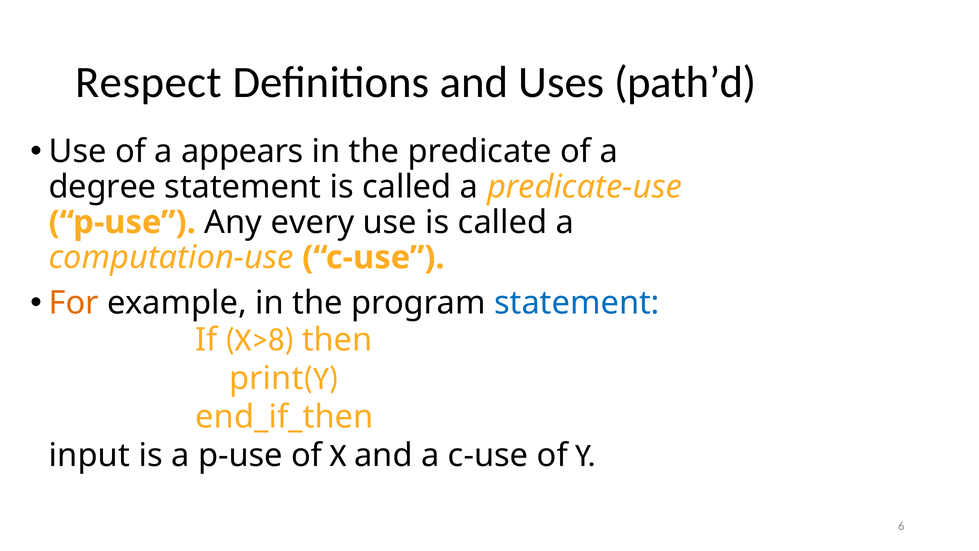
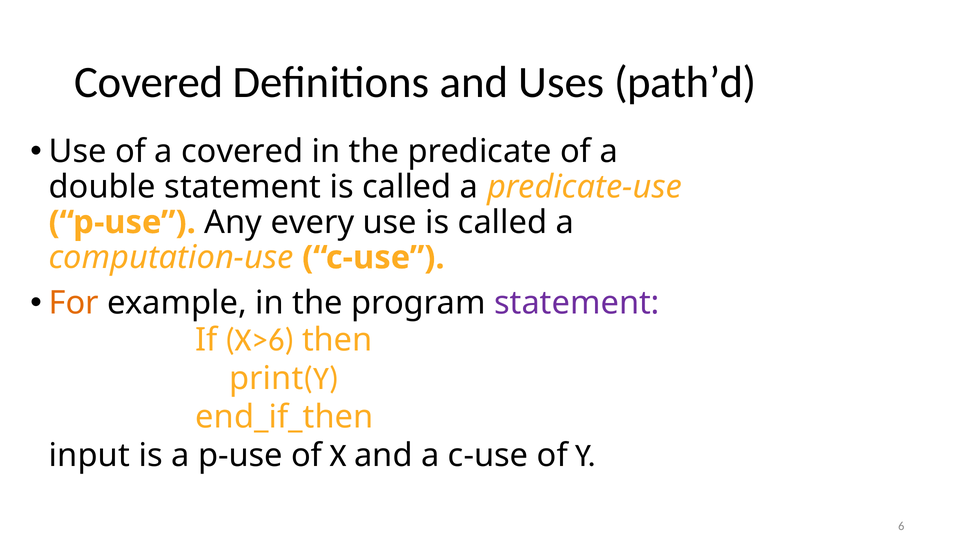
Respect at (148, 82): Respect -> Covered
a appears: appears -> covered
degree: degree -> double
statement at (577, 303) colour: blue -> purple
X>8: X>8 -> X>6
